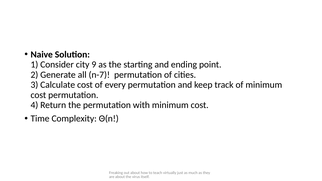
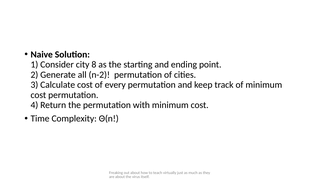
9: 9 -> 8
n-7: n-7 -> n-2
